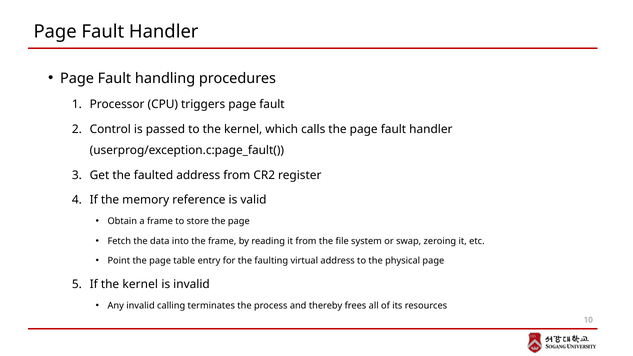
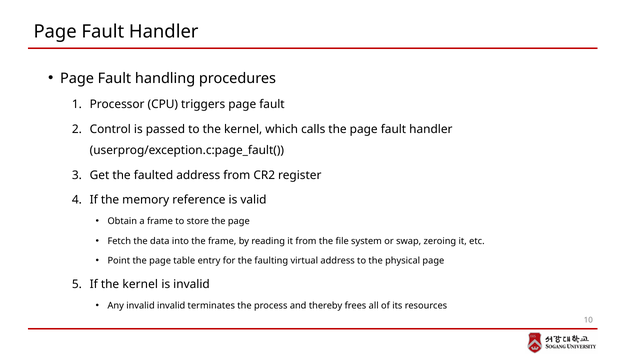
invalid calling: calling -> invalid
